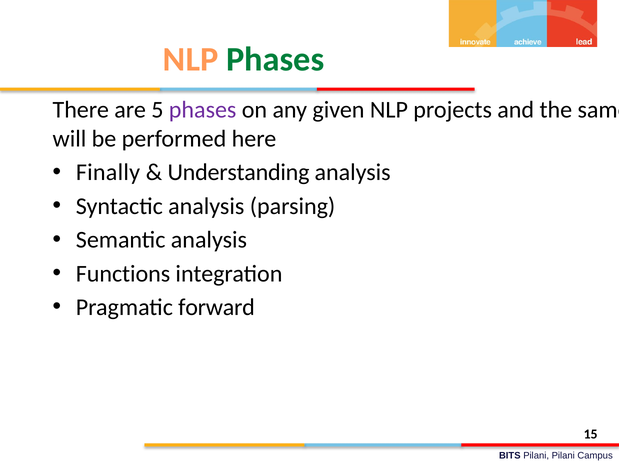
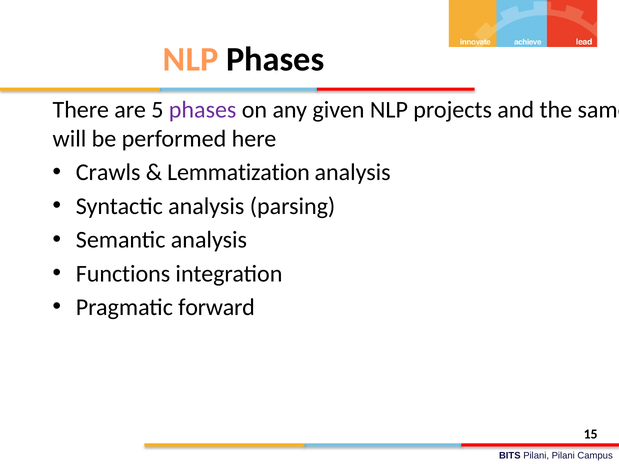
Phases at (275, 59) colour: green -> black
Finally: Finally -> Crawls
Understanding: Understanding -> Lemmatization
